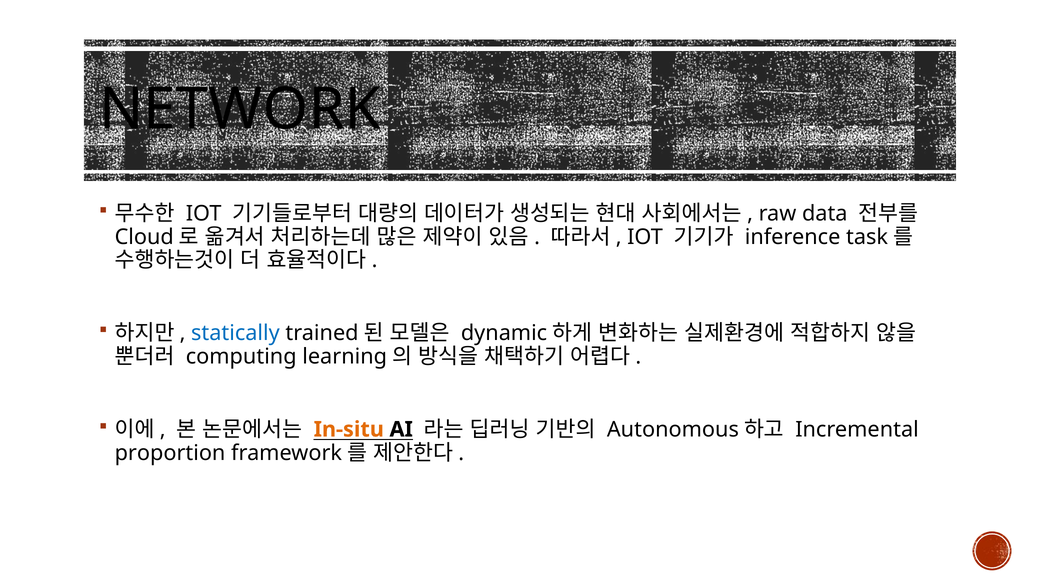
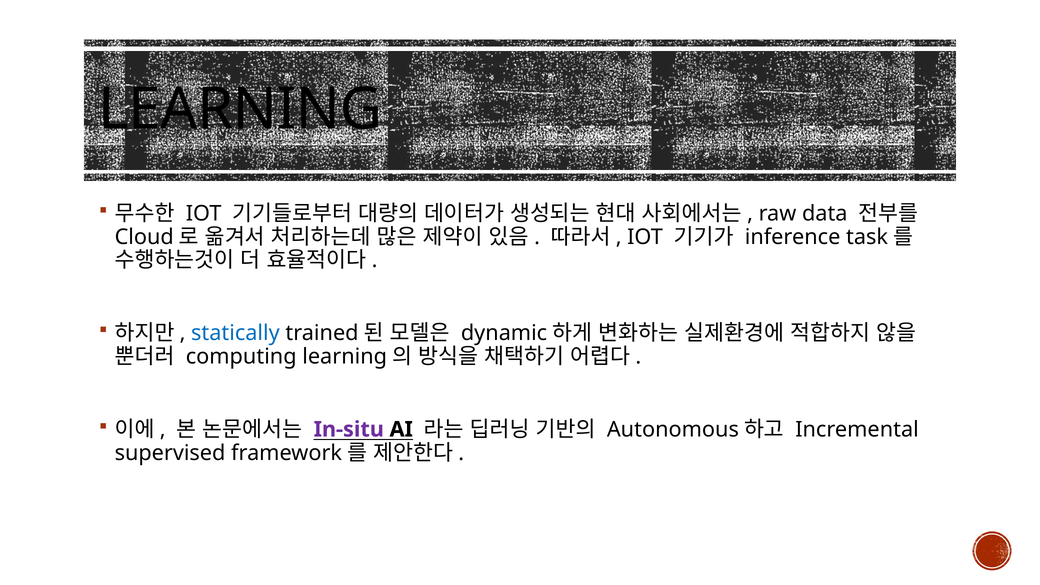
NETWORK at (240, 110): NETWORK -> LEARNING
In-situ colour: orange -> purple
proportion: proportion -> supervised
